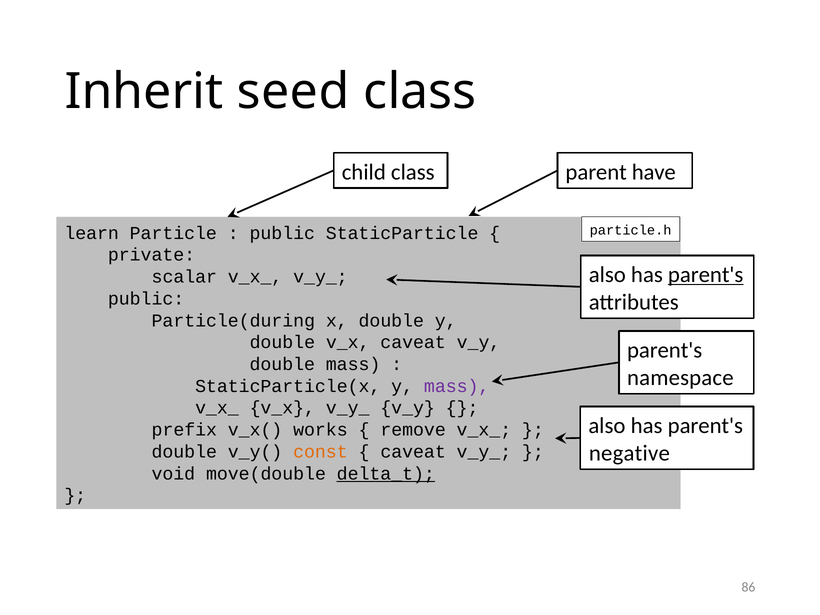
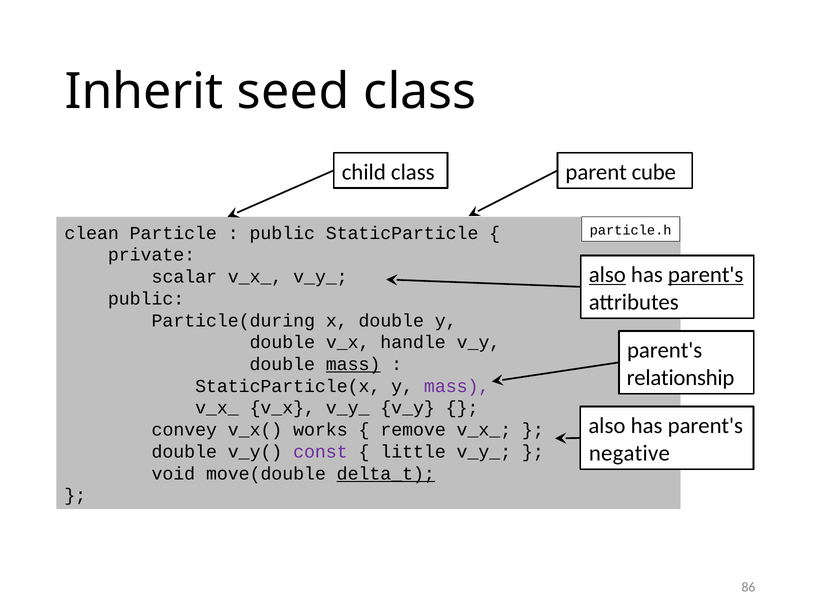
have: have -> cube
learn: learn -> clean
also at (607, 275) underline: none -> present
v_x caveat: caveat -> handle
mass at (353, 364) underline: none -> present
namespace: namespace -> relationship
prefix: prefix -> convey
const colour: orange -> purple
caveat at (413, 452): caveat -> little
